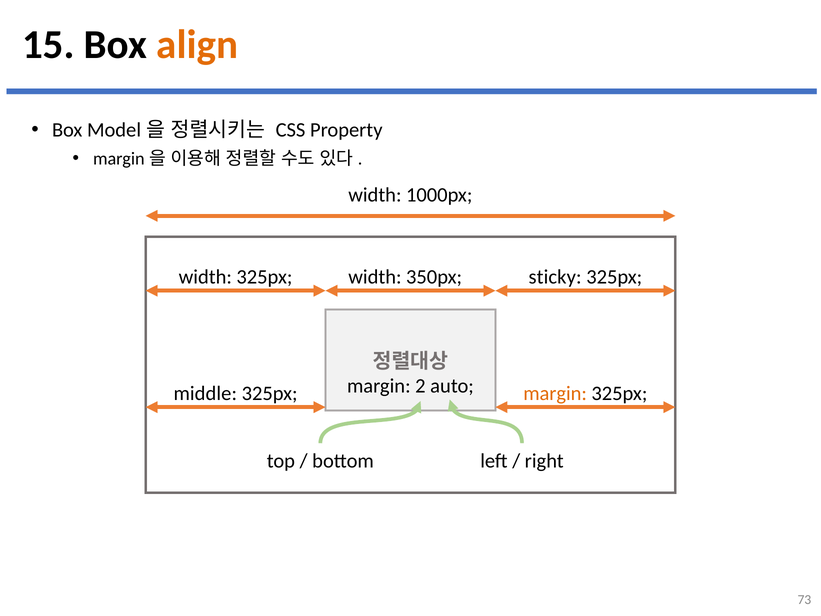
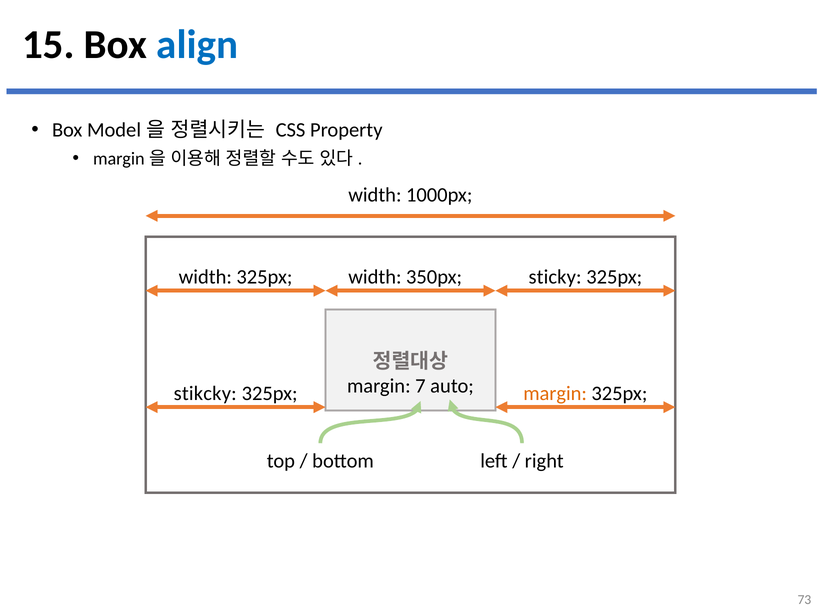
align colour: orange -> blue
2: 2 -> 7
middle: middle -> stikcky
